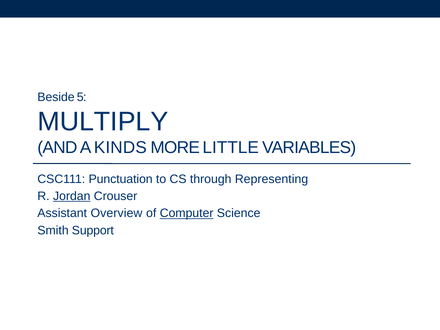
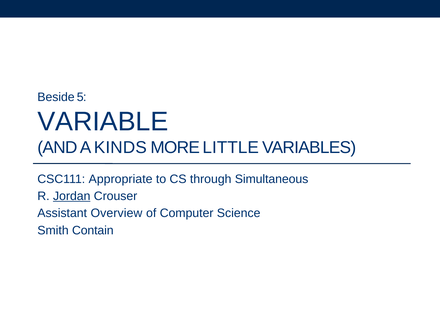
MULTIPLY: MULTIPLY -> VARIABLE
Punctuation: Punctuation -> Appropriate
Representing: Representing -> Simultaneous
Computer underline: present -> none
Support: Support -> Contain
